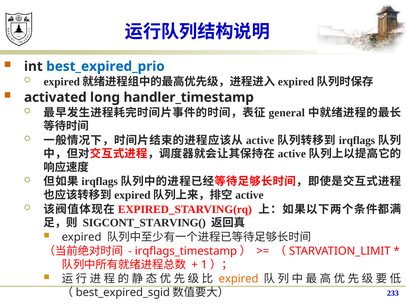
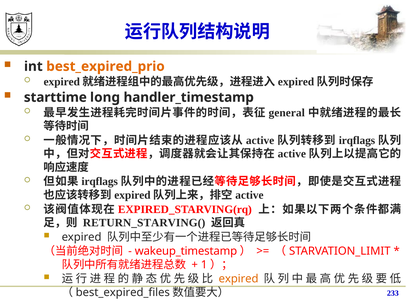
best_expired_prio colour: blue -> orange
activated: activated -> starttime
SIGCONT_STARVING(: SIGCONT_STARVING( -> RETURN_STARVING(
irqflags_timestamp: irqflags_timestamp -> wakeup_timestamp
best_expired_sgid: best_expired_sgid -> best_expired_files
